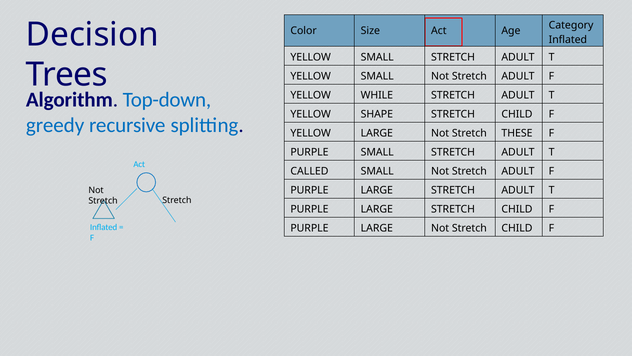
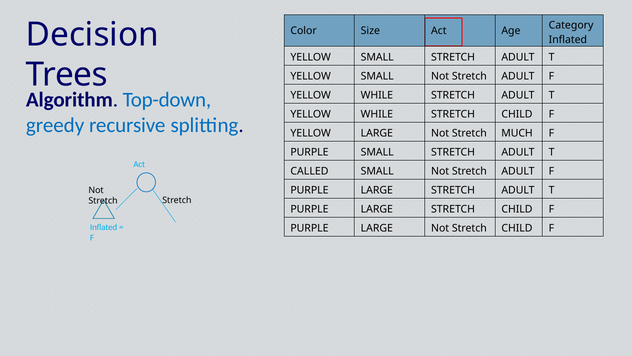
SHAPE at (377, 114): SHAPE -> WHILE
THESE: THESE -> MUCH
